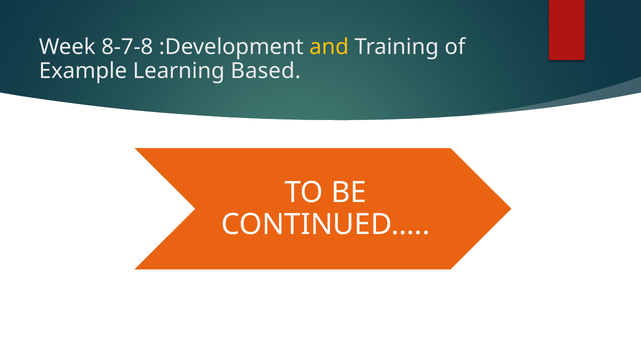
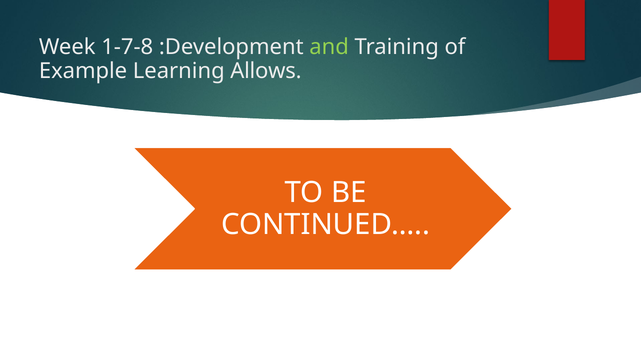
8-7-8: 8-7-8 -> 1-7-8
and colour: yellow -> light green
Based: Based -> Allows
